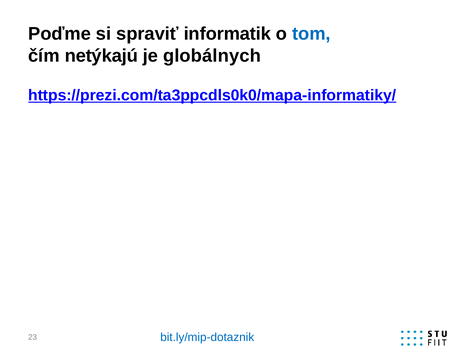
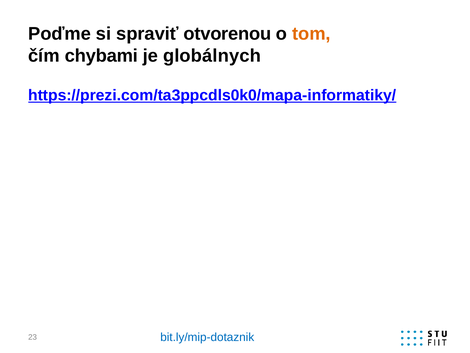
informatik: informatik -> otvorenou
tom colour: blue -> orange
netýkajú: netýkajú -> chybami
